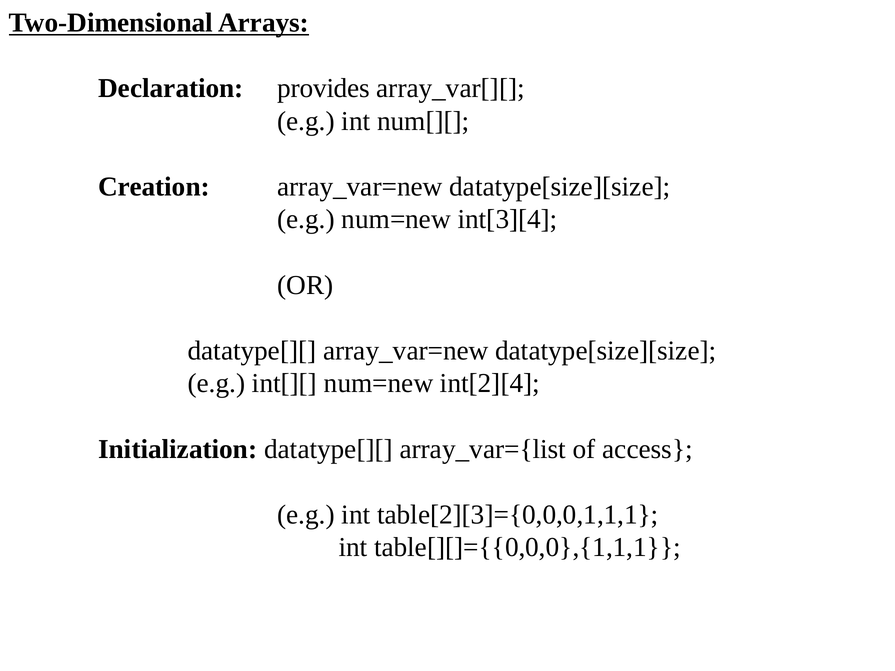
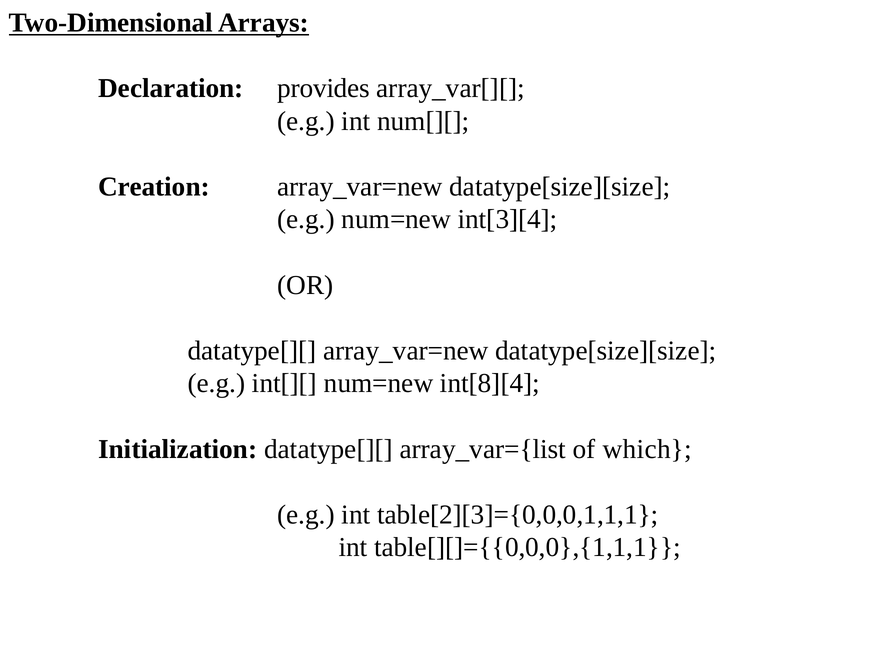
int[2][4: int[2][4 -> int[8][4
access: access -> which
